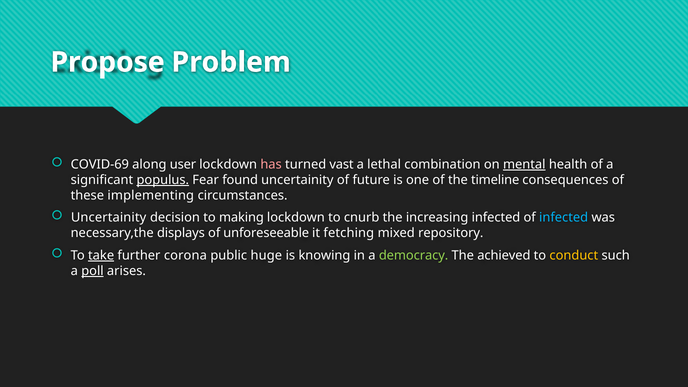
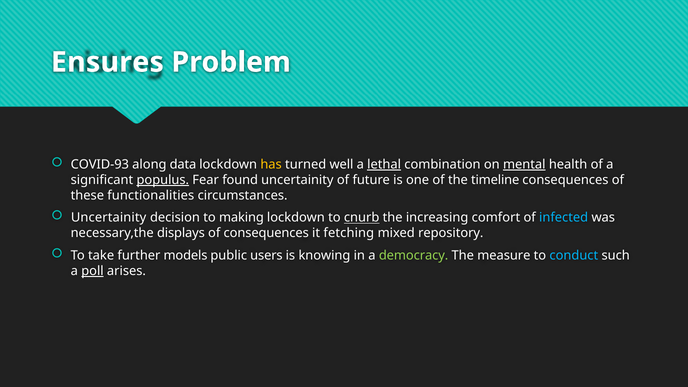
Propose: Propose -> Ensures
COVID-69: COVID-69 -> COVID-93
user: user -> data
has colour: pink -> yellow
vast: vast -> well
lethal underline: none -> present
implementing: implementing -> functionalities
cnurb underline: none -> present
increasing infected: infected -> comfort
of unforeseeable: unforeseeable -> consequences
take underline: present -> none
corona: corona -> models
huge: huge -> users
achieved: achieved -> measure
conduct colour: yellow -> light blue
